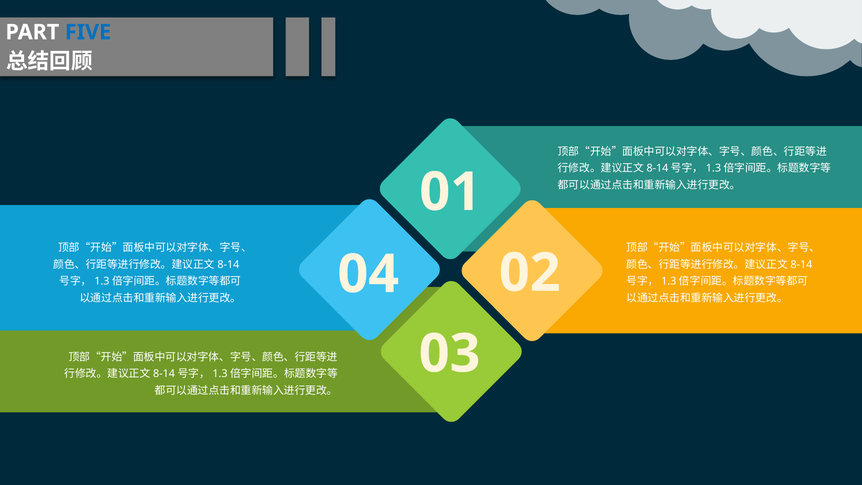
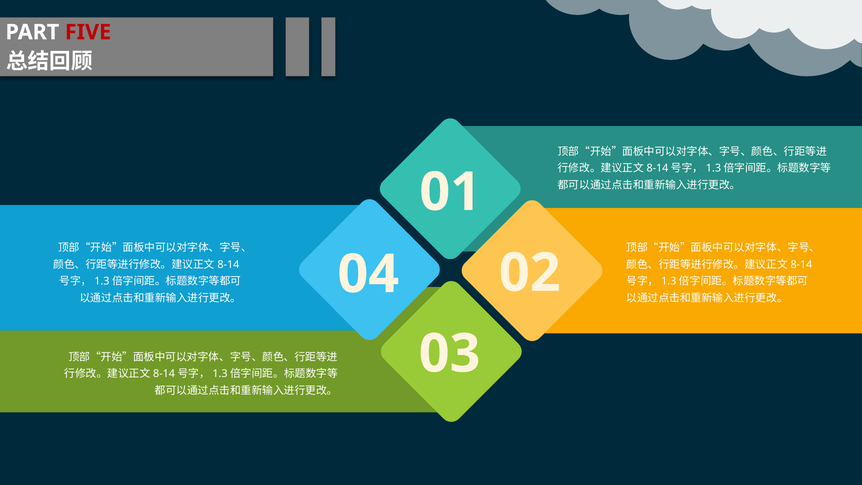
FIVE colour: blue -> red
